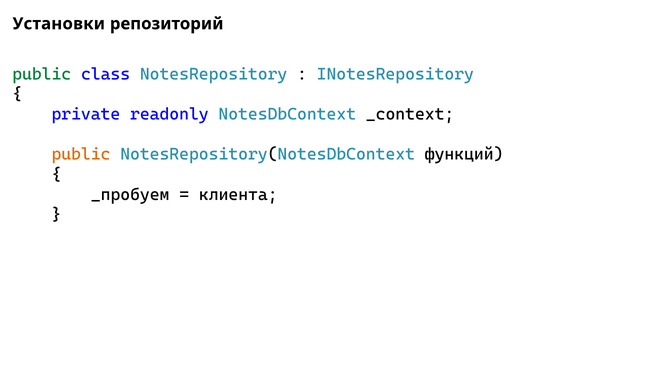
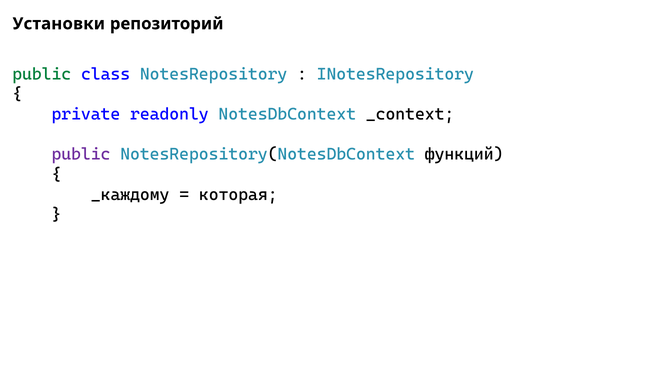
public at (81, 155) colour: orange -> purple
_пробуем: _пробуем -> _каждому
клиента: клиента -> которая
